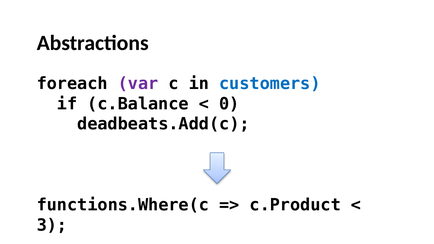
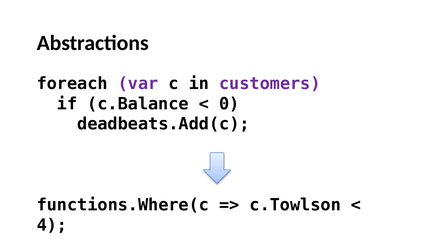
customers colour: blue -> purple
c.Product: c.Product -> c.Towlson
3: 3 -> 4
